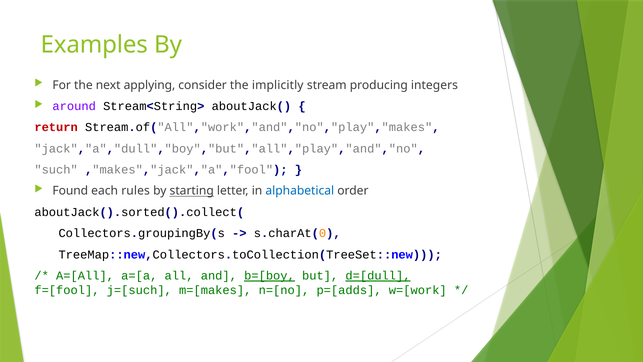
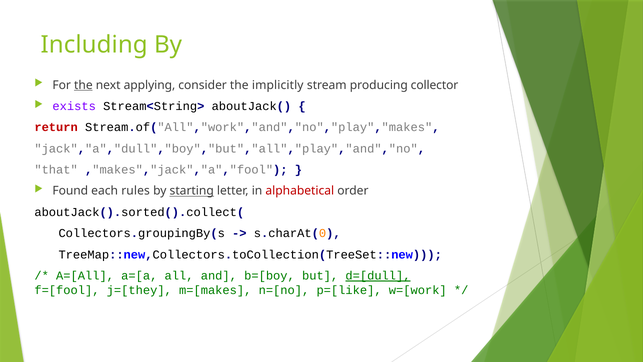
Examples: Examples -> Including
the at (83, 85) underline: none -> present
integers: integers -> collector
around: around -> exists
such: such -> that
alphabetical colour: blue -> red
b=[boy underline: present -> none
j=[such: j=[such -> j=[they
p=[adds: p=[adds -> p=[like
